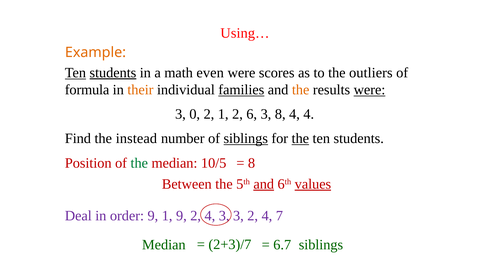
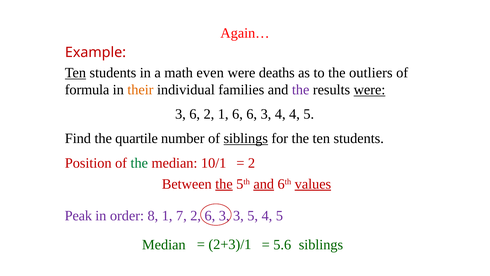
Using…: Using… -> Again…
Example colour: orange -> red
students at (113, 73) underline: present -> none
scores: scores -> deaths
families underline: present -> none
the at (301, 90) colour: orange -> purple
3 0: 0 -> 6
1 2: 2 -> 6
3 8: 8 -> 4
4 at (309, 114): 4 -> 5
instead: instead -> quartile
the at (300, 138) underline: present -> none
10/5: 10/5 -> 10/1
8 at (252, 163): 8 -> 2
the at (224, 184) underline: none -> present
Deal: Deal -> Peak
order 9: 9 -> 8
1 9: 9 -> 7
4 at (210, 215): 4 -> 6
3 2: 2 -> 5
7 at (279, 215): 7 -> 5
2+3)/7: 2+3)/7 -> 2+3)/1
6.7: 6.7 -> 5.6
